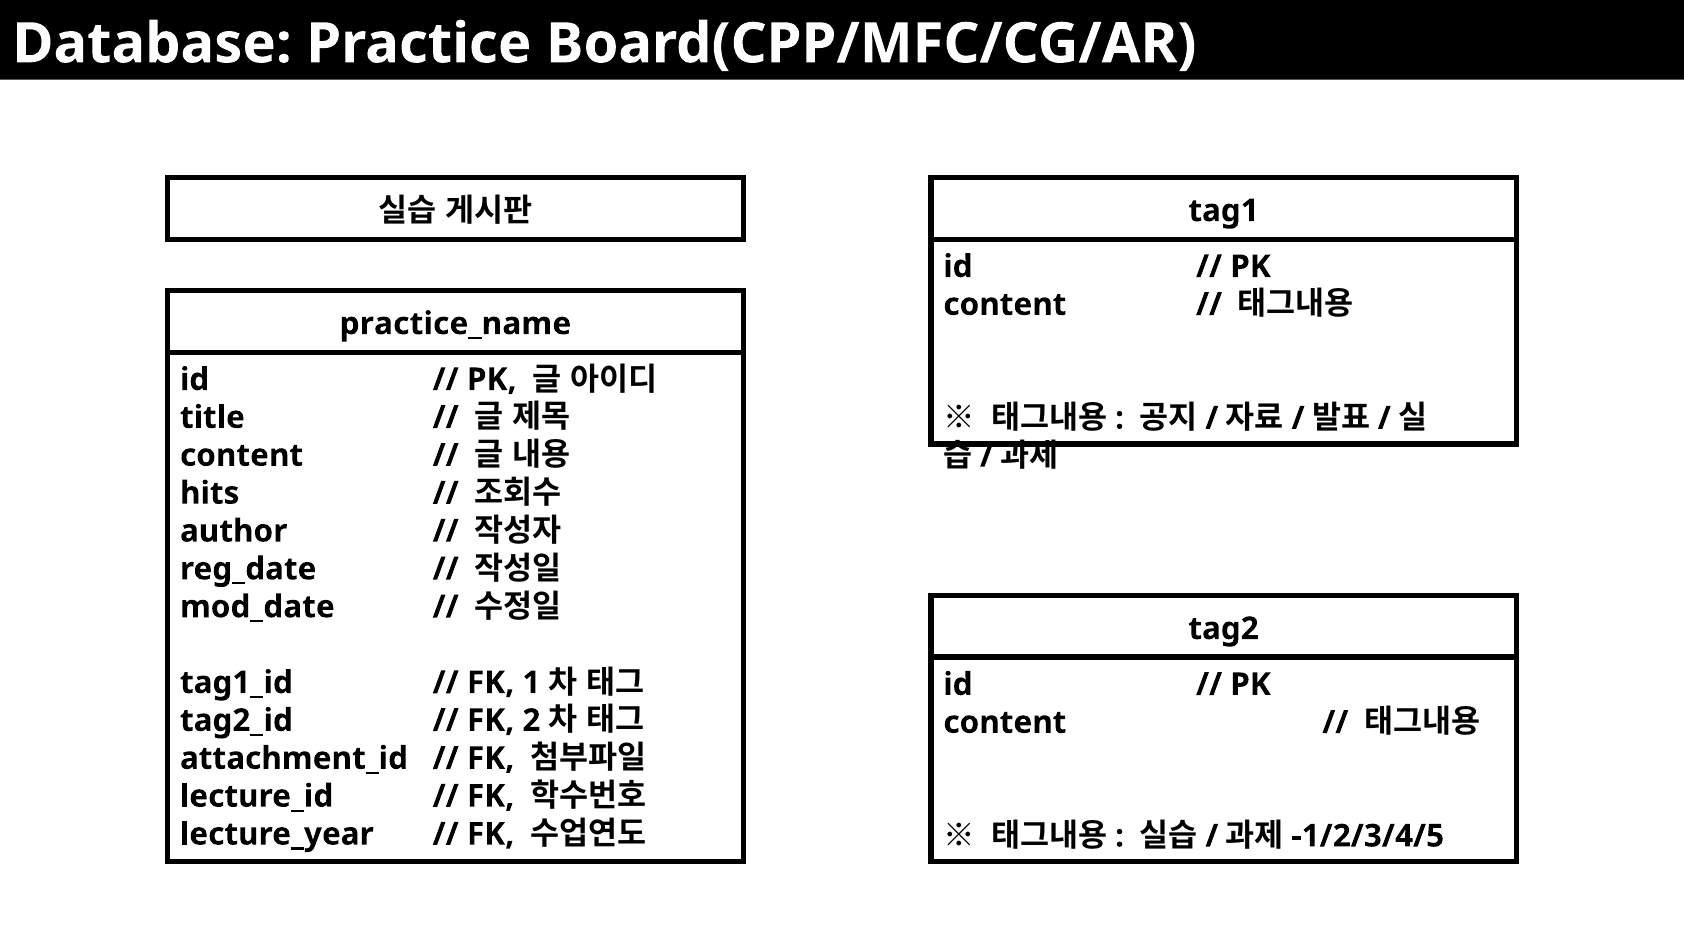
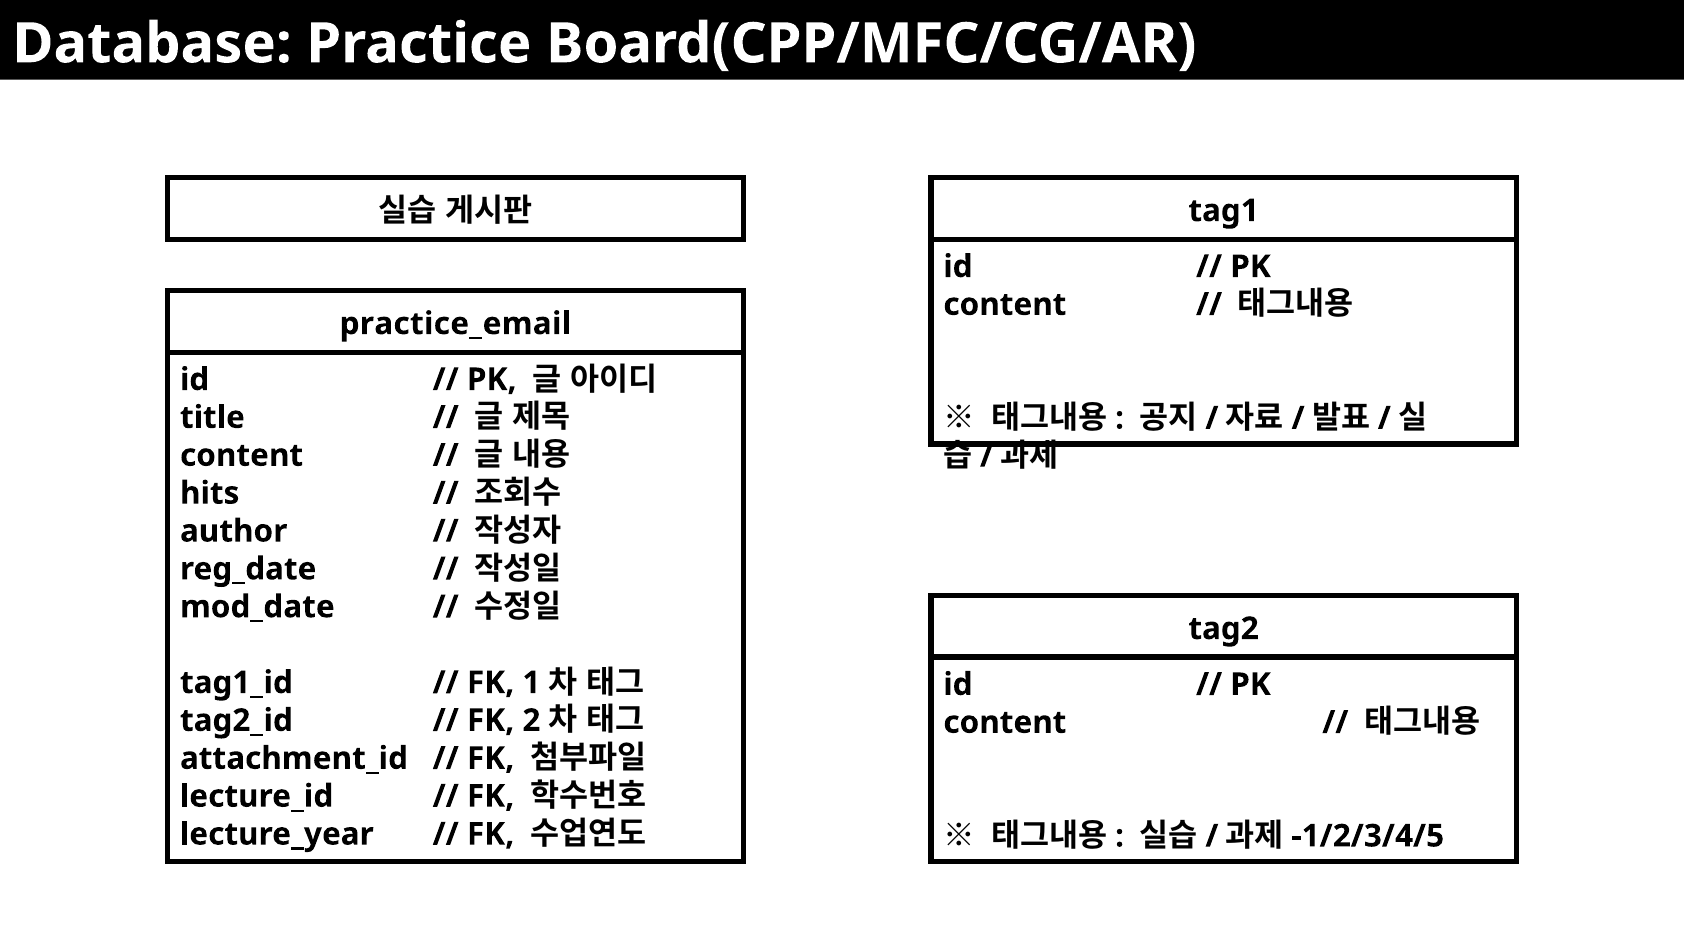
practice_name: practice_name -> practice_email
